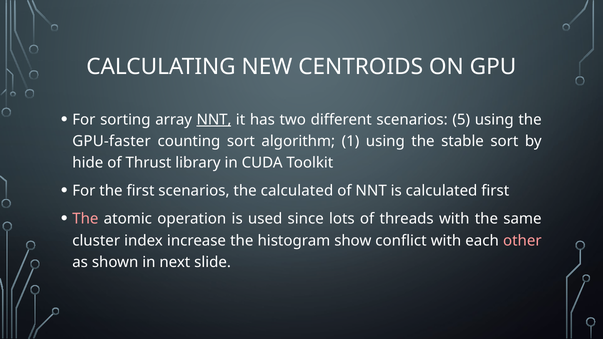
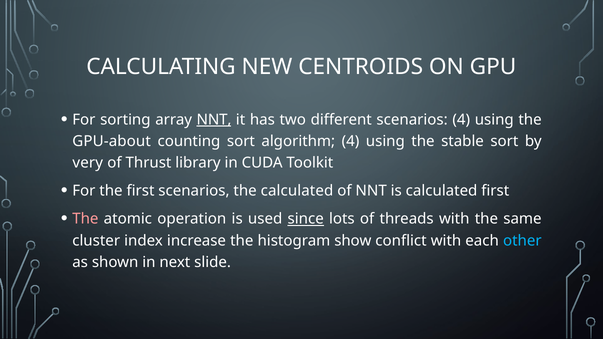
scenarios 5: 5 -> 4
GPU-faster: GPU-faster -> GPU-about
algorithm 1: 1 -> 4
hide: hide -> very
since underline: none -> present
other colour: pink -> light blue
